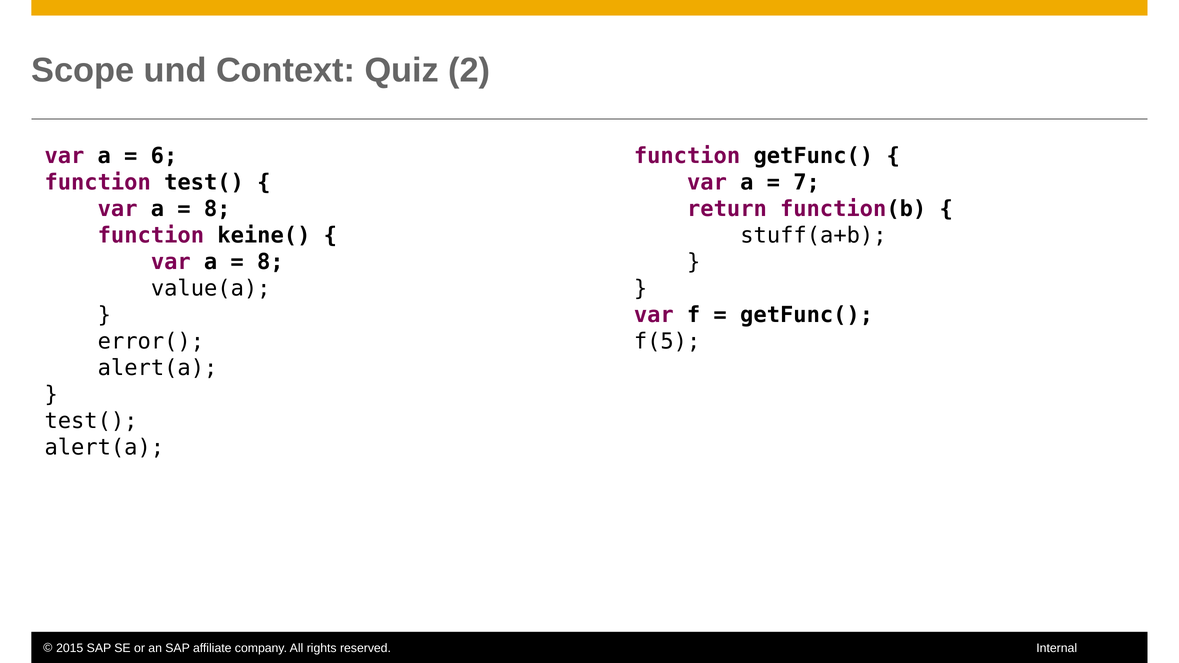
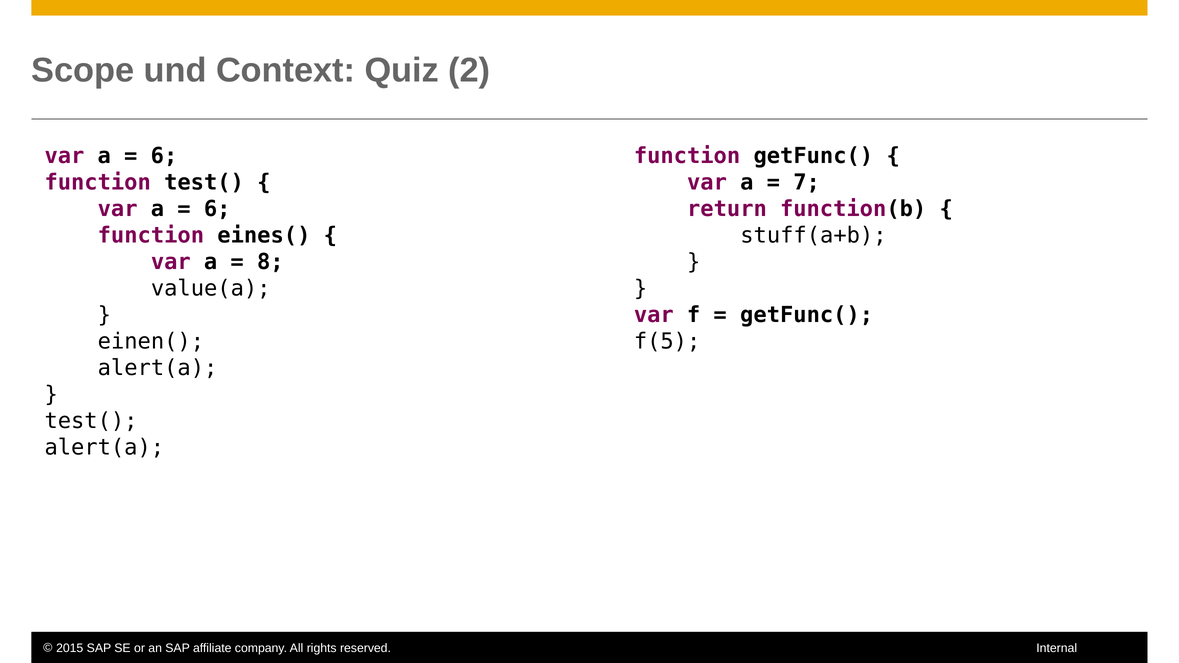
8 at (217, 209): 8 -> 6
keine(: keine( -> eines(
error(: error( -> einen(
